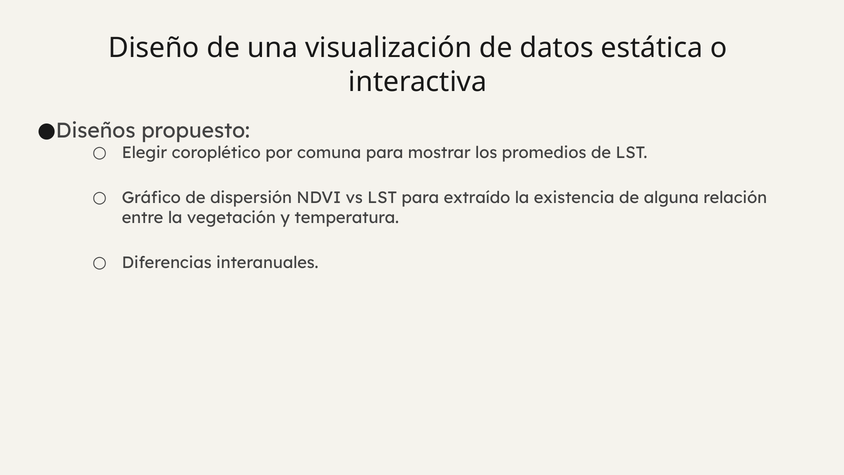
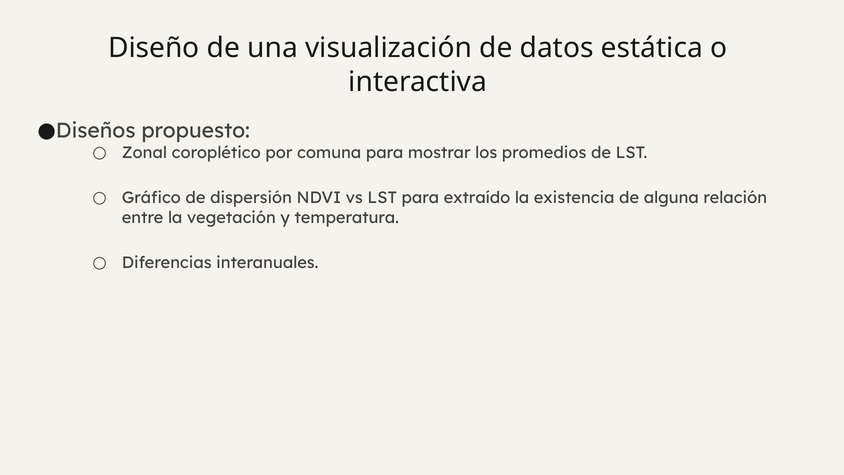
Elegir: Elegir -> Zonal
